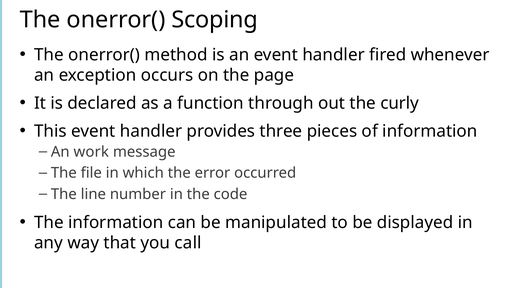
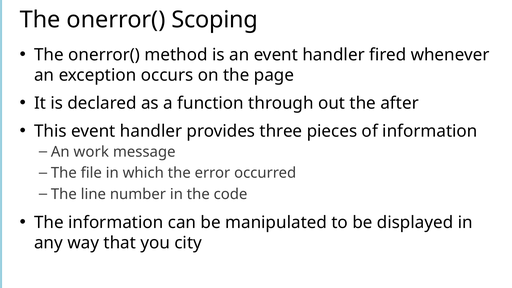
curly: curly -> after
call: call -> city
